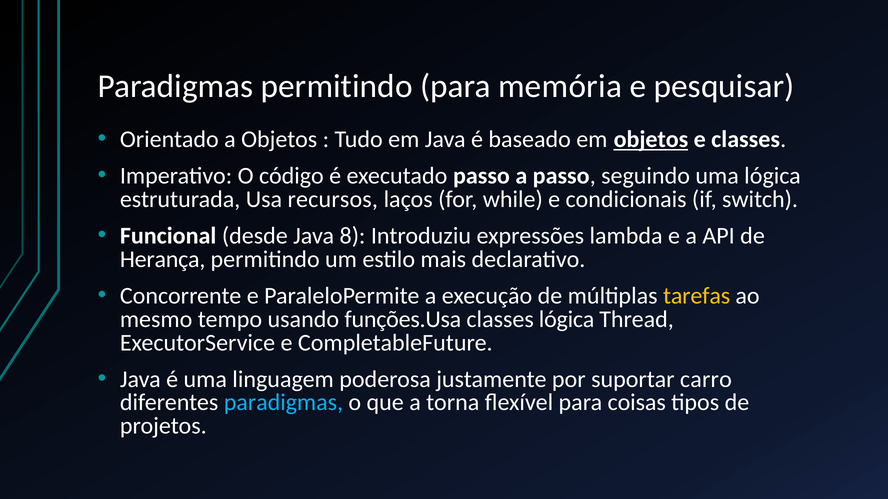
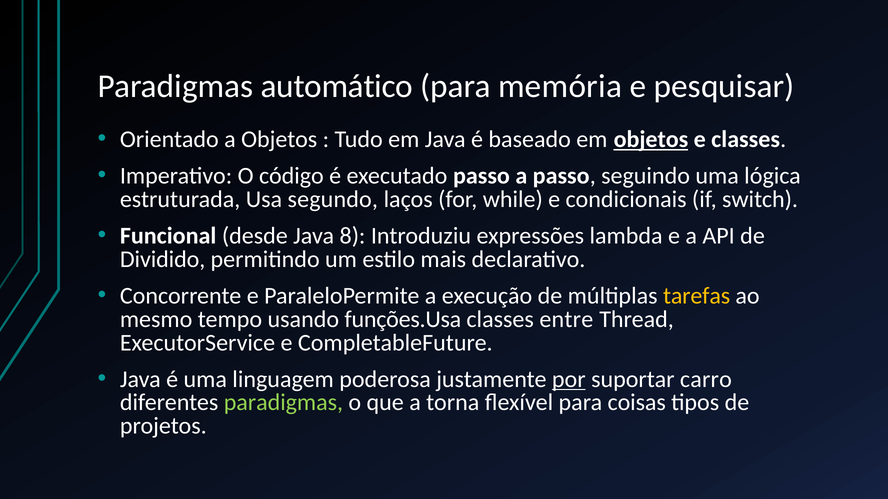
Paradigmas permitindo: permitindo -> automático
recursos: recursos -> segundo
Herança: Herança -> Dividido
classes lógica: lógica -> entre
por underline: none -> present
paradigmas at (283, 403) colour: light blue -> light green
